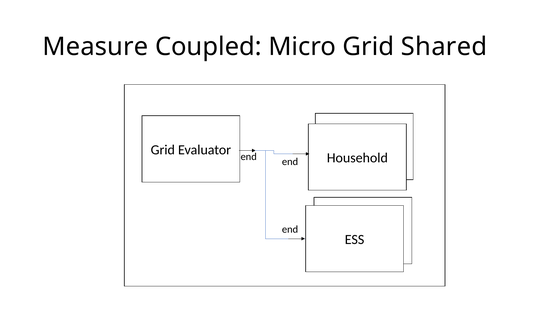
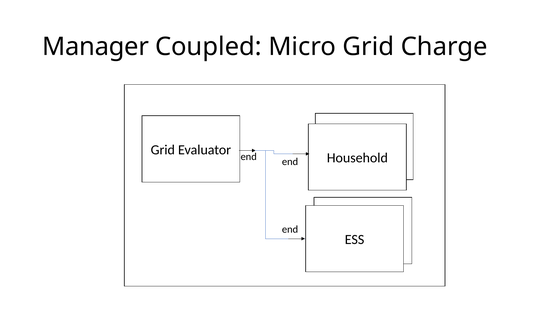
Measure: Measure -> Manager
Shared: Shared -> Charge
